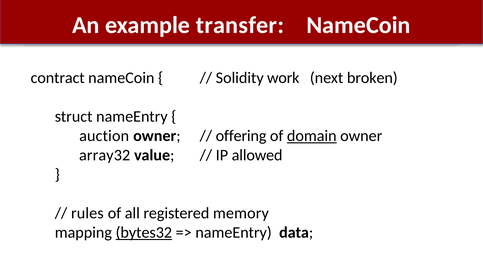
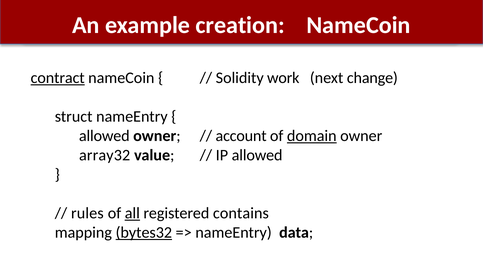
transfer: transfer -> creation
contract underline: none -> present
broken: broken -> change
auction at (104, 136): auction -> allowed
offering: offering -> account
all underline: none -> present
memory: memory -> contains
